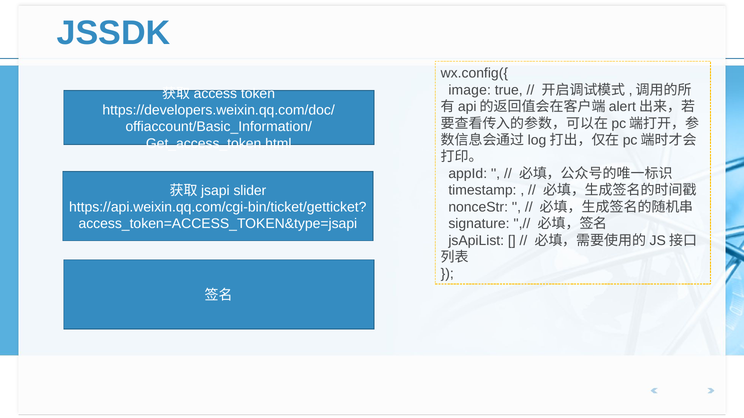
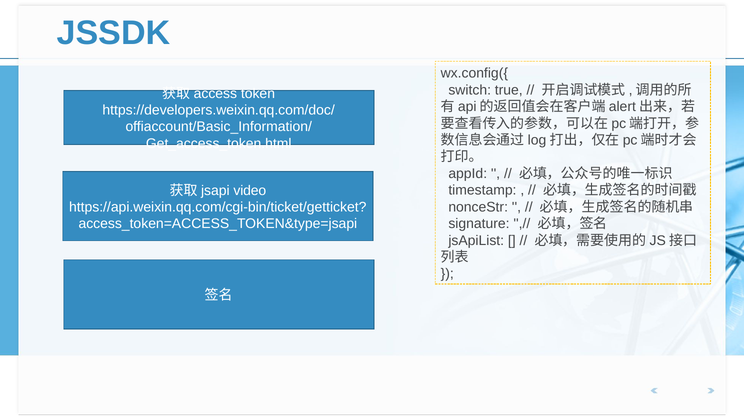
image: image -> switch
slider: slider -> video
